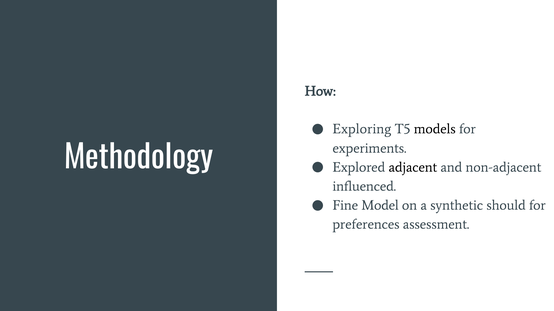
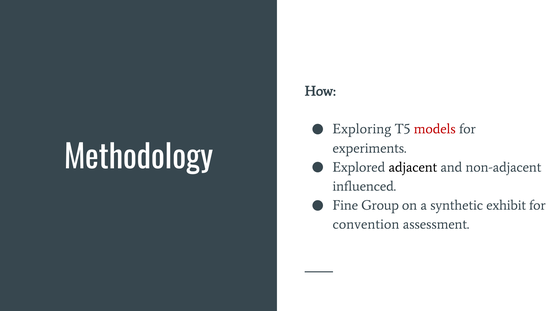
models colour: black -> red
Model: Model -> Group
should: should -> exhibit
preferences: preferences -> convention
